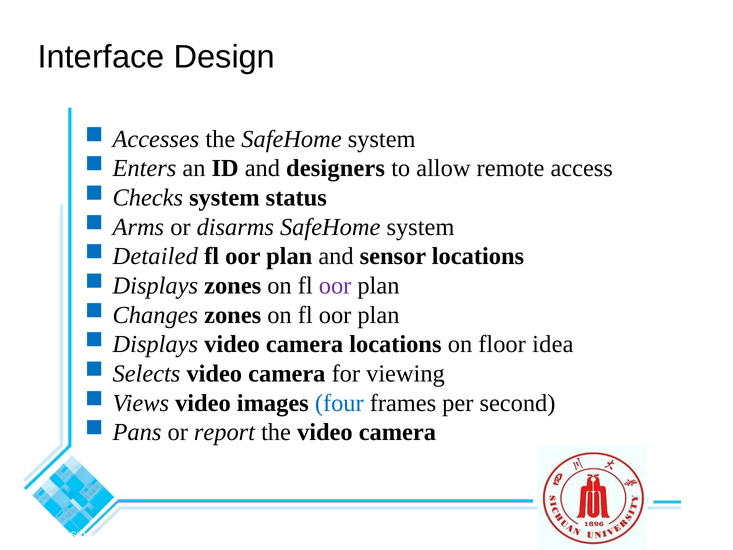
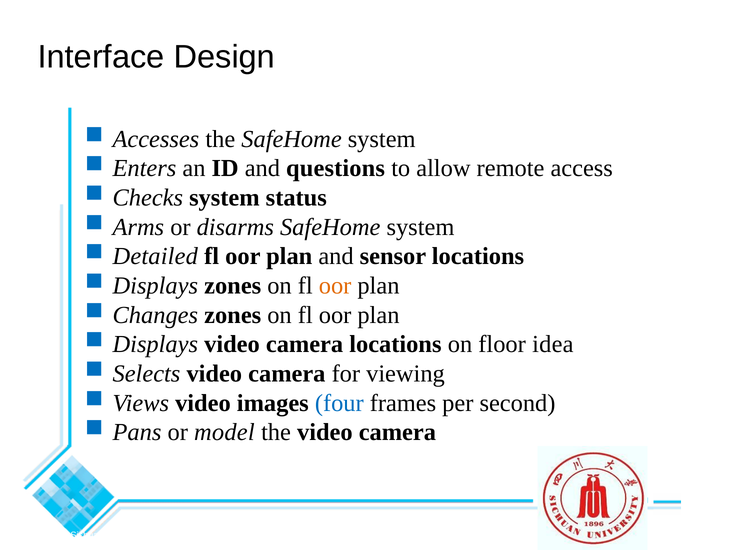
designers: designers -> questions
oor at (335, 286) colour: purple -> orange
report: report -> model
